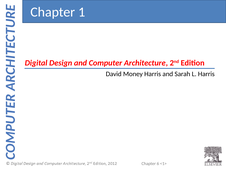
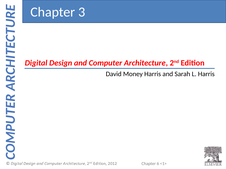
1: 1 -> 3
